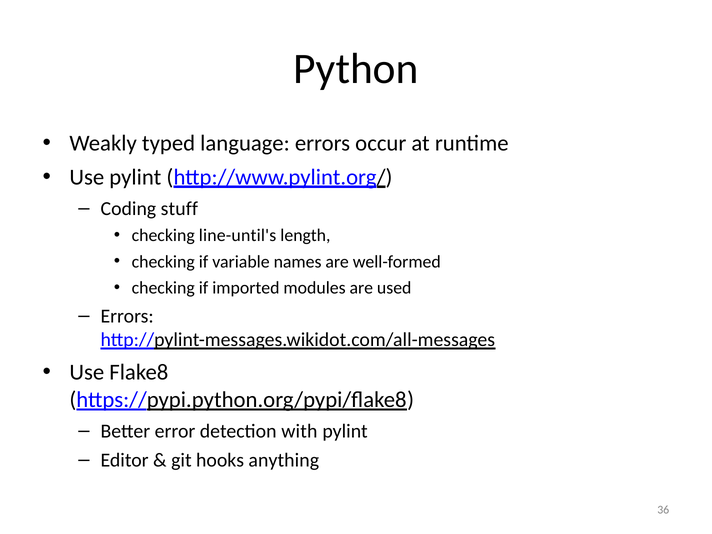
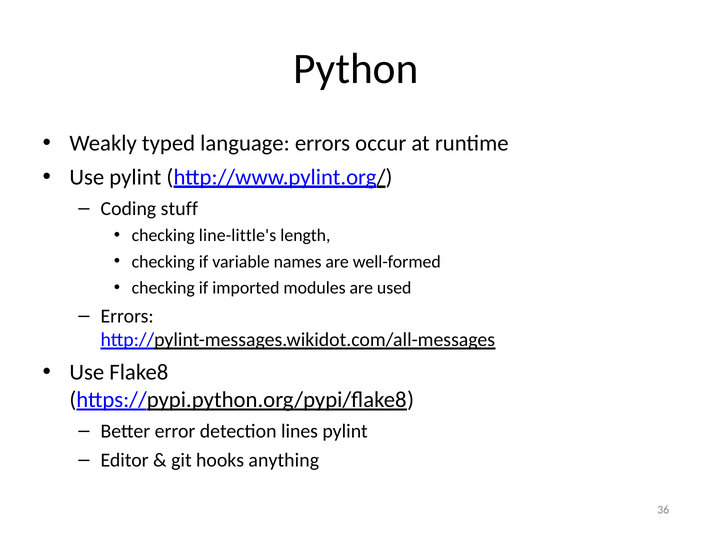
line-until's: line-until's -> line-little's
with: with -> lines
